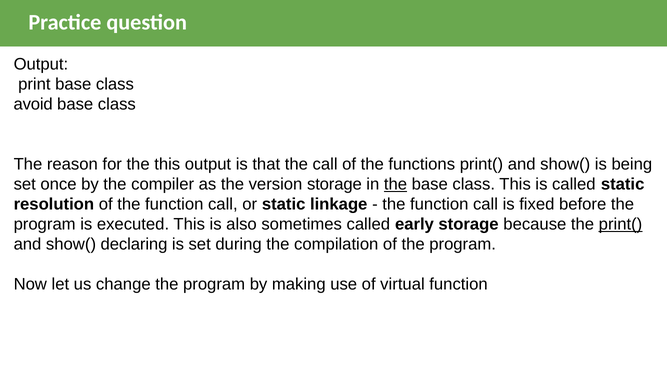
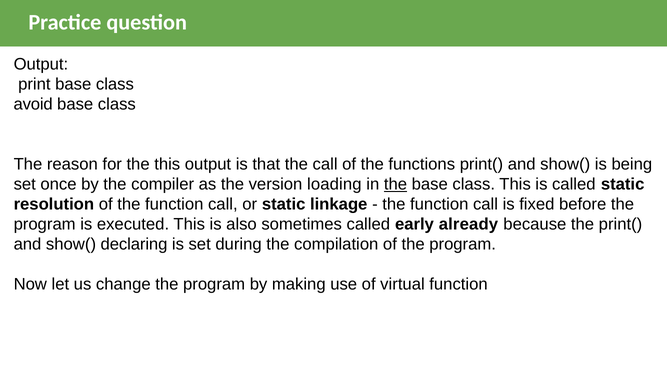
version storage: storage -> loading
early storage: storage -> already
print( at (620, 224) underline: present -> none
